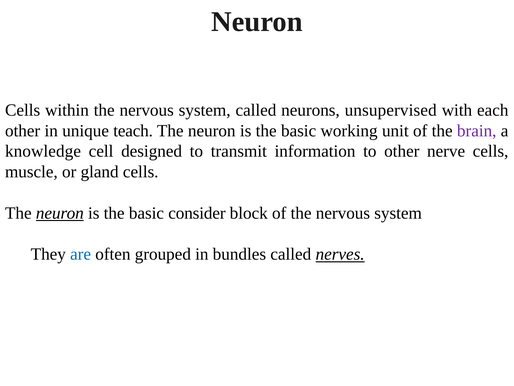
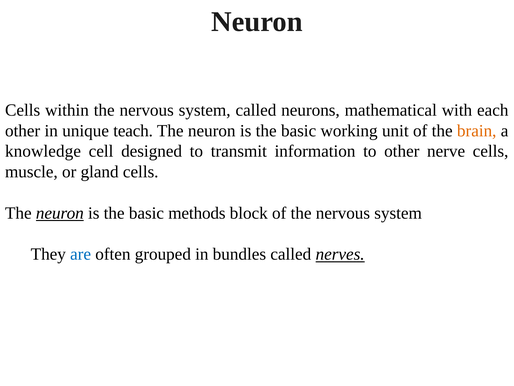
unsupervised: unsupervised -> mathematical
brain colour: purple -> orange
consider: consider -> methods
